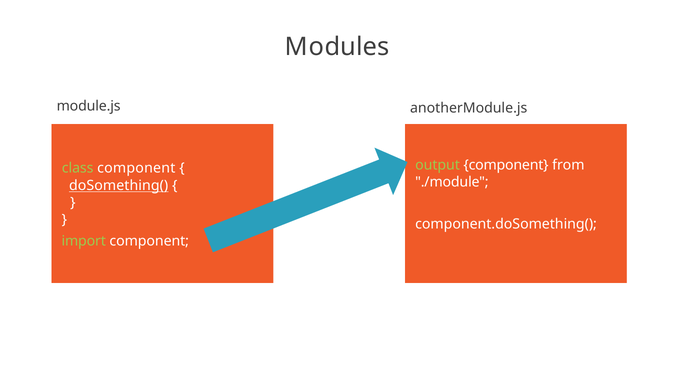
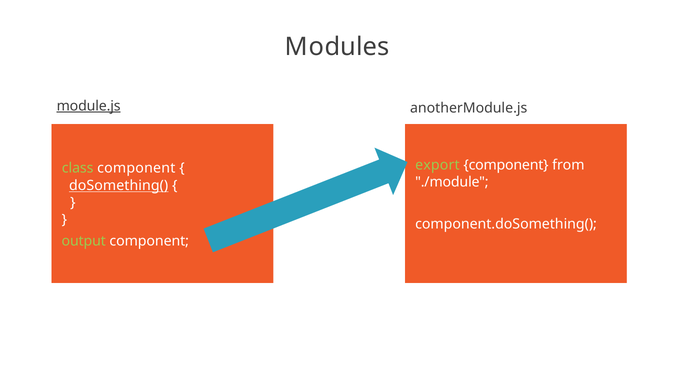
module.js underline: none -> present
output: output -> export
import: import -> output
